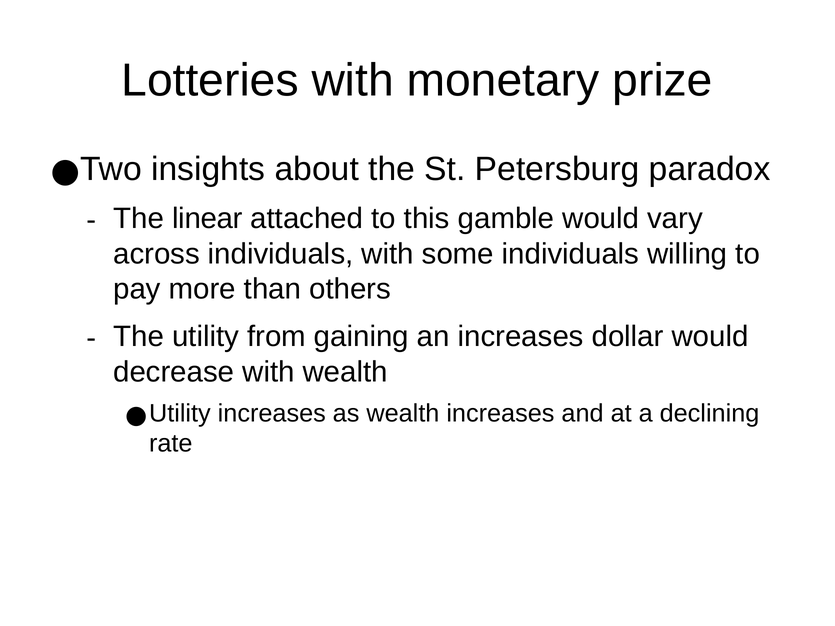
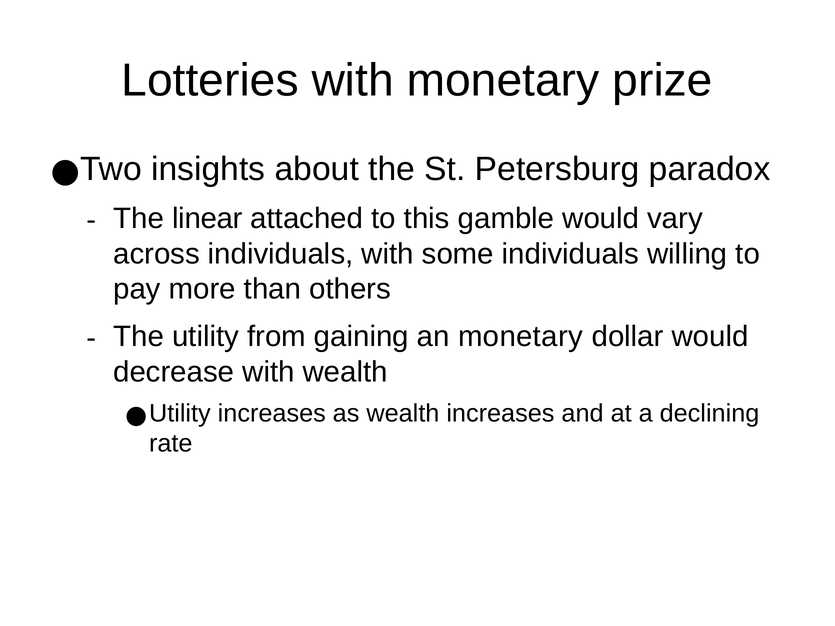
an increases: increases -> monetary
